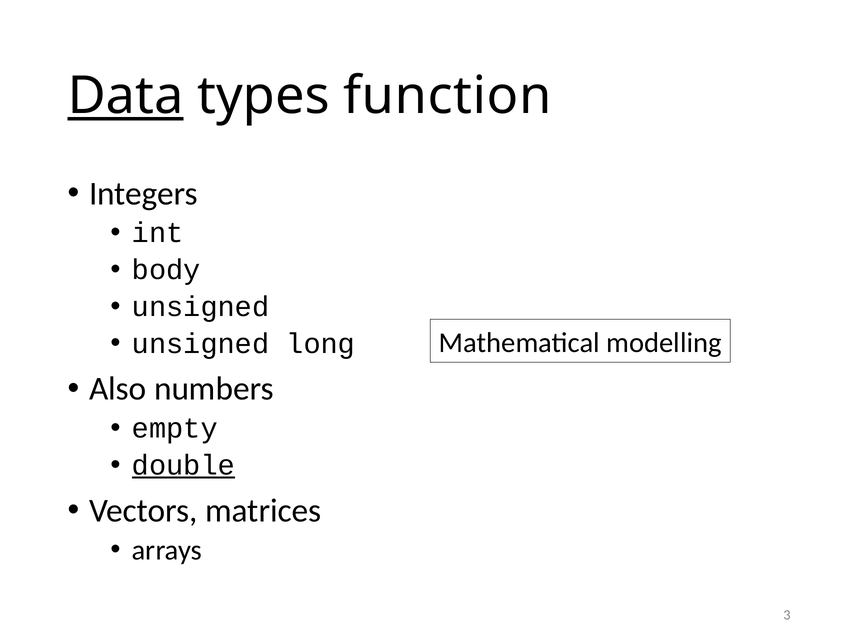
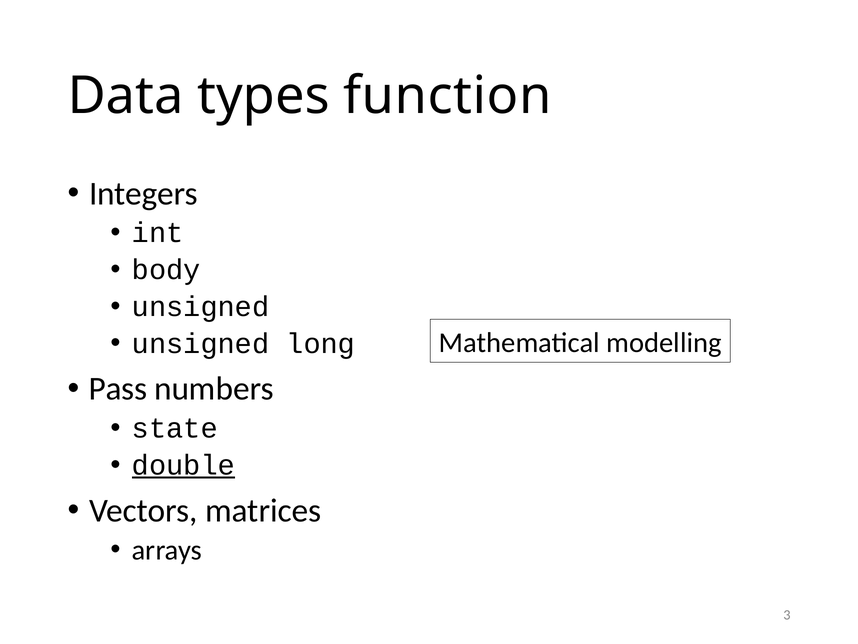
Data underline: present -> none
Also: Also -> Pass
empty: empty -> state
